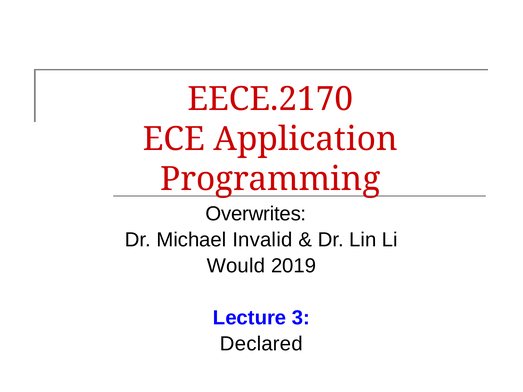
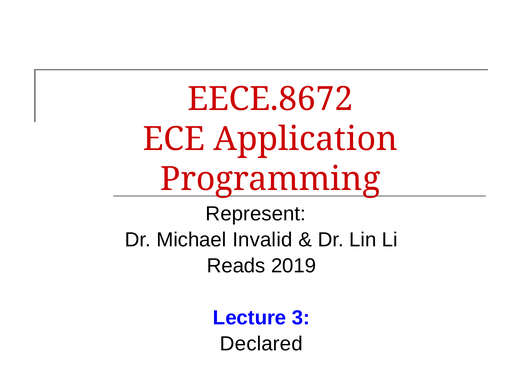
EECE.2170: EECE.2170 -> EECE.8672
Overwrites: Overwrites -> Represent
Would: Would -> Reads
